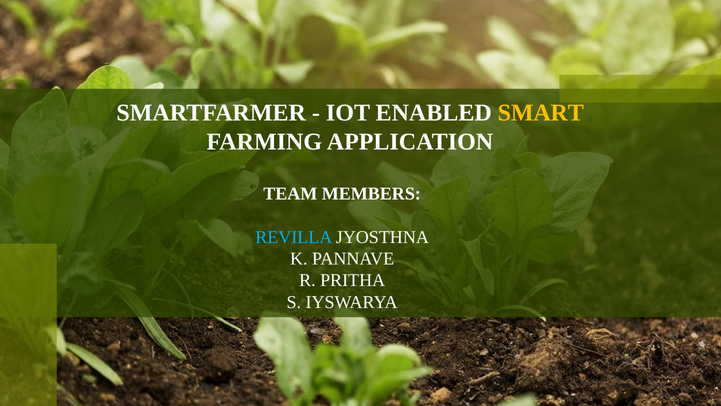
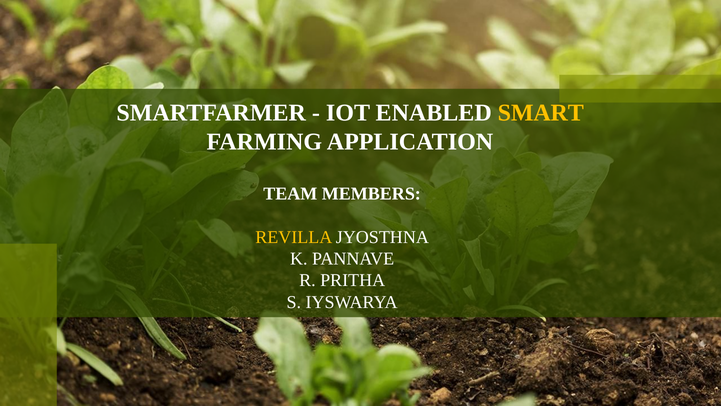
REVILLA colour: light blue -> yellow
